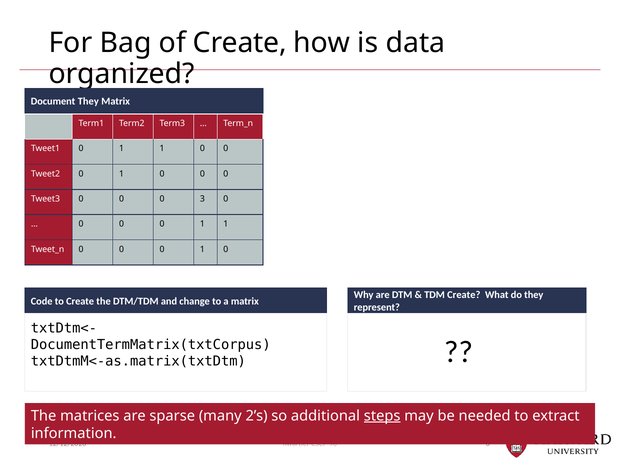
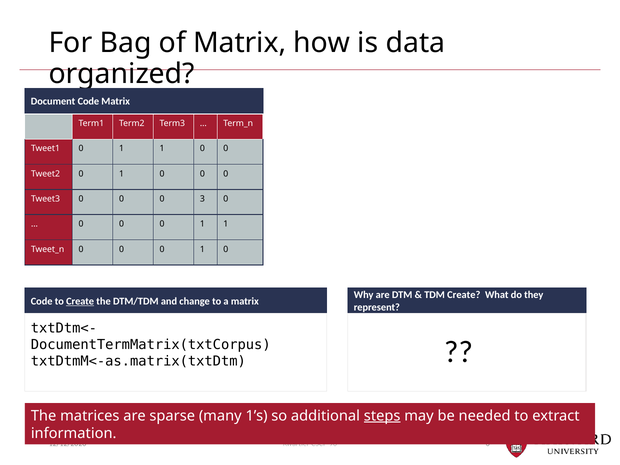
of Create: Create -> Matrix
Document They: They -> Code
Create at (80, 301) underline: none -> present
2’s: 2’s -> 1’s
